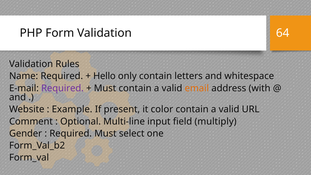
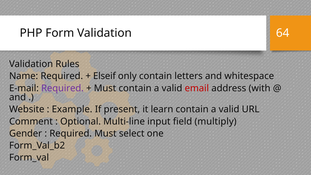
Hello: Hello -> Elseif
email colour: orange -> red
color: color -> learn
